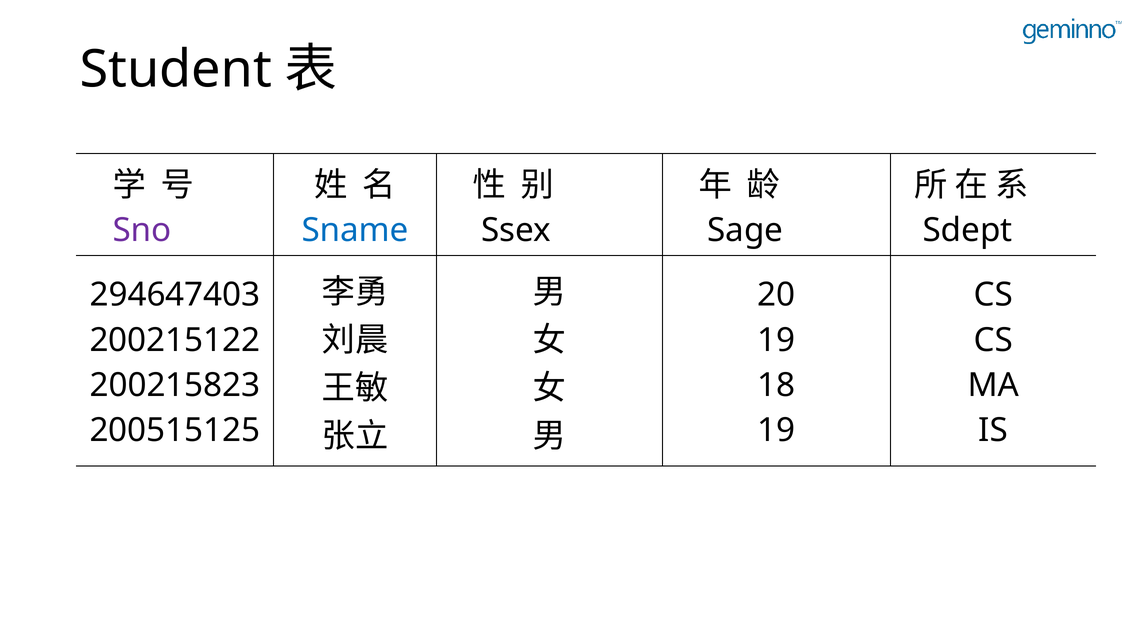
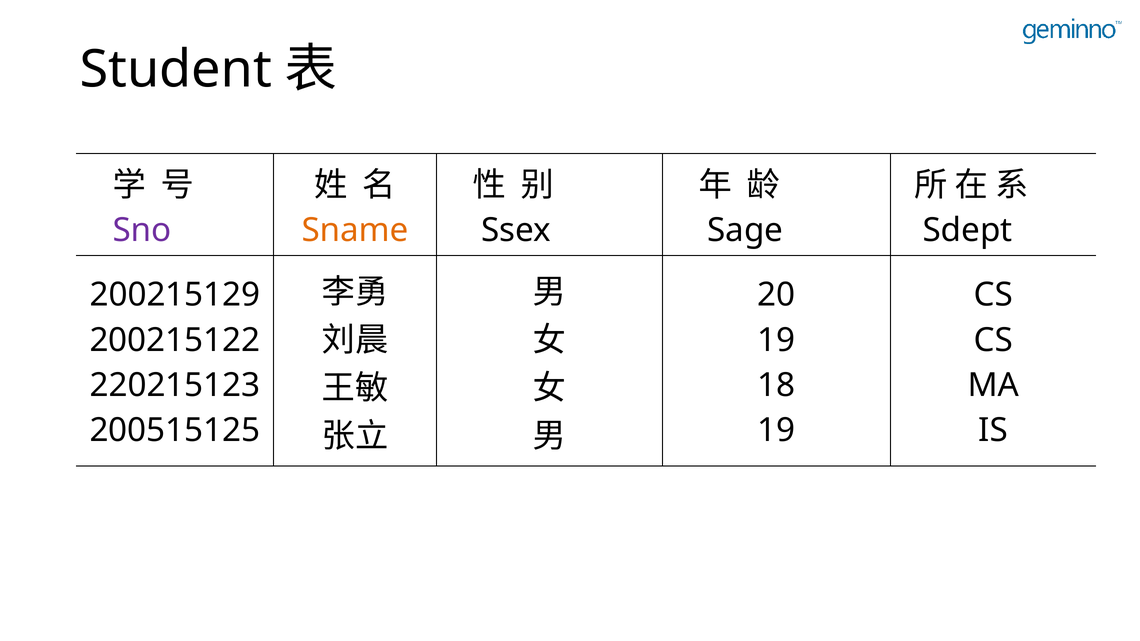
Sname colour: blue -> orange
294647403: 294647403 -> 200215129
200215823: 200215823 -> 220215123
